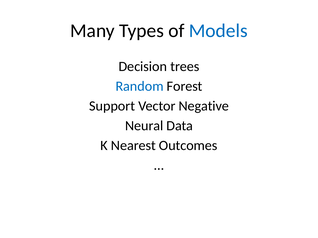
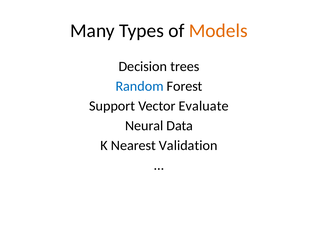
Models colour: blue -> orange
Negative: Negative -> Evaluate
Outcomes: Outcomes -> Validation
